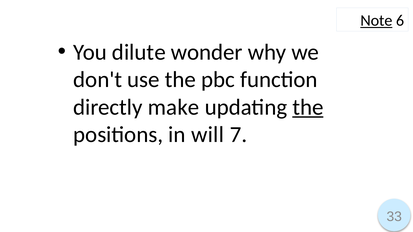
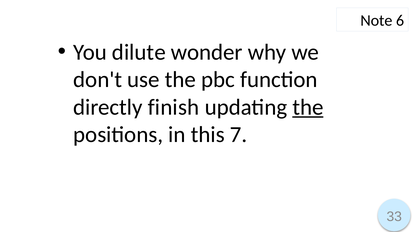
Note underline: present -> none
make: make -> finish
will: will -> this
